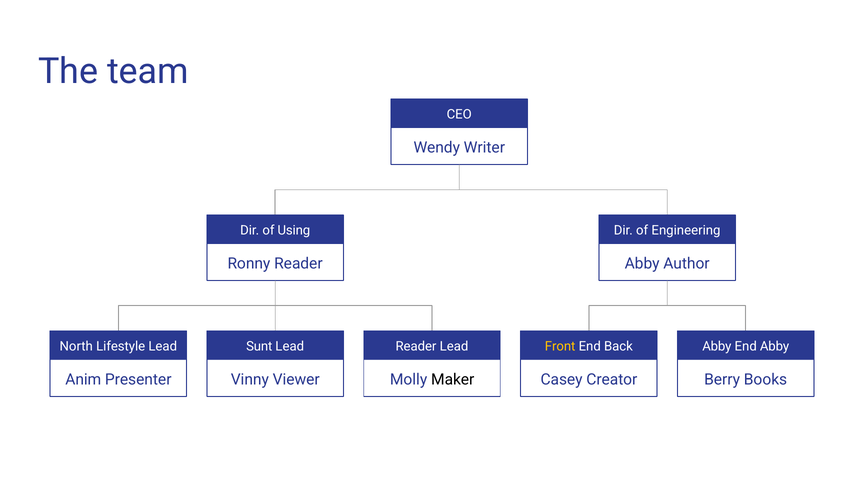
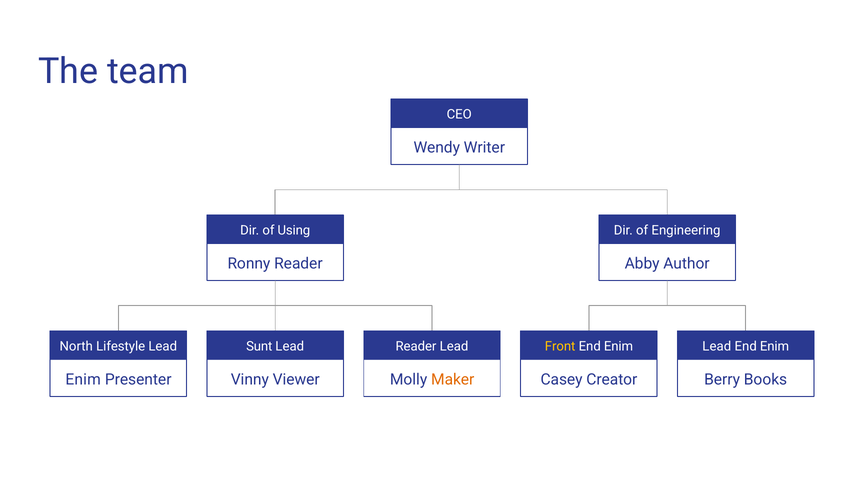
Back at (618, 346): Back -> Enim
Abby at (717, 346): Abby -> Lead
Abby at (775, 346): Abby -> Enim
Anim at (83, 379): Anim -> Enim
Maker colour: black -> orange
